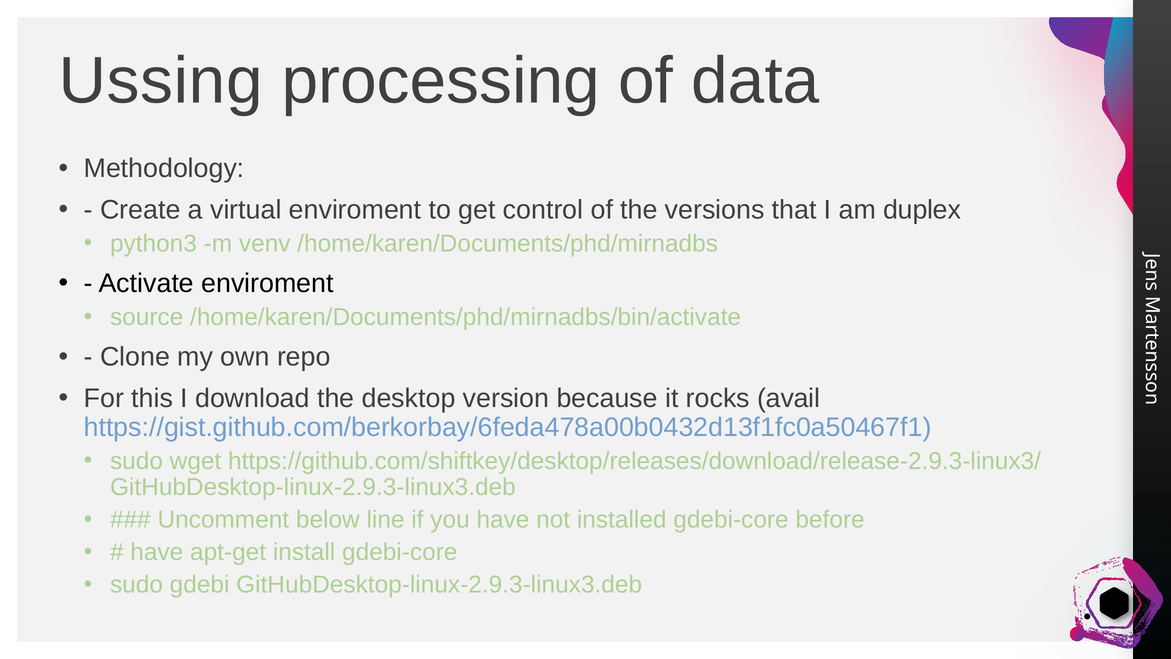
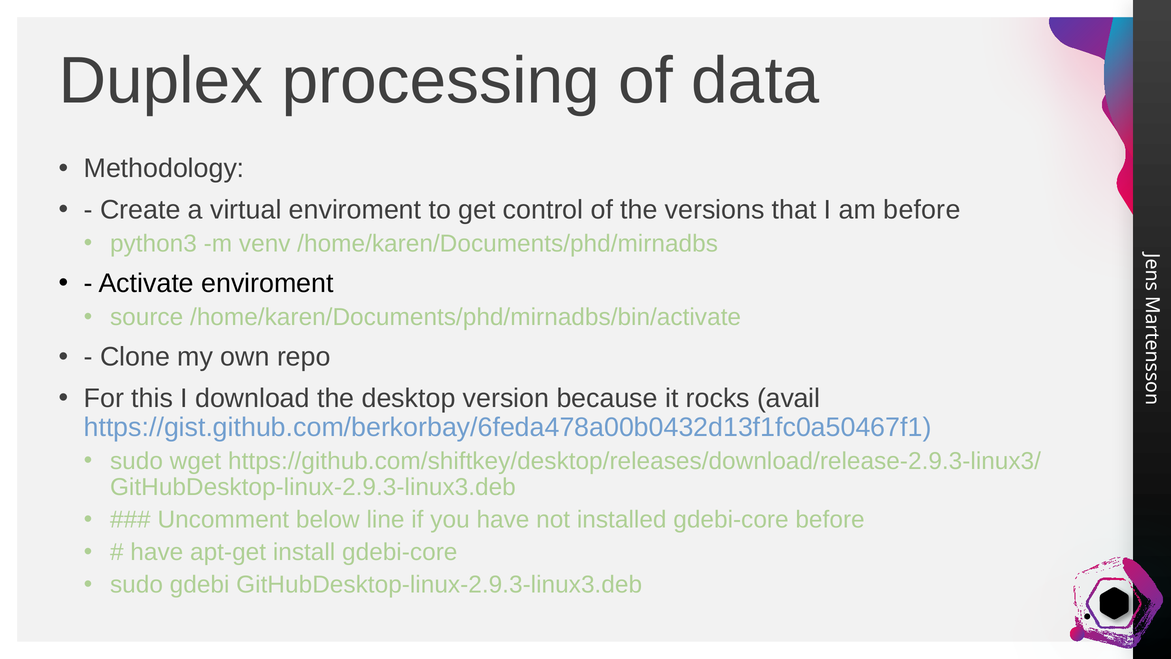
Ussing: Ussing -> Duplex
am duplex: duplex -> before
